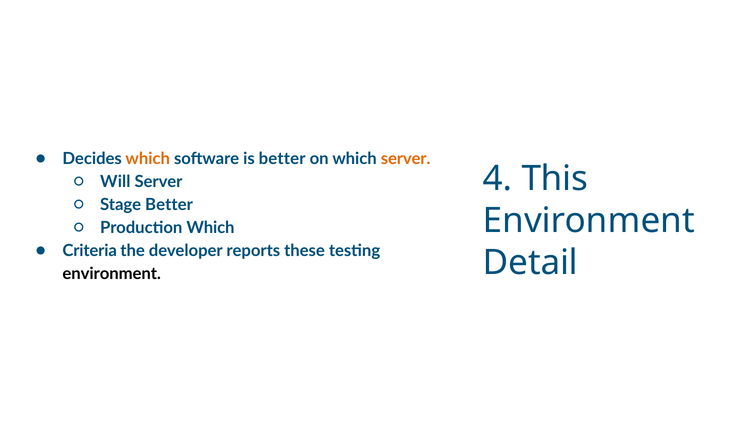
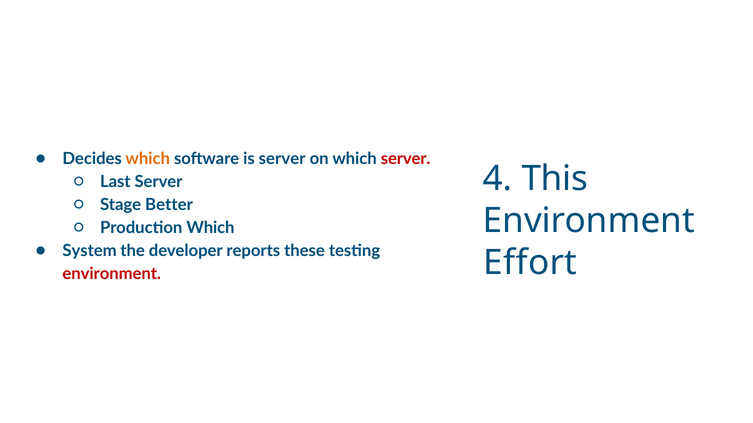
is better: better -> server
server at (406, 159) colour: orange -> red
Will: Will -> Last
Criteria: Criteria -> System
Detail: Detail -> Effort
environment at (112, 274) colour: black -> red
